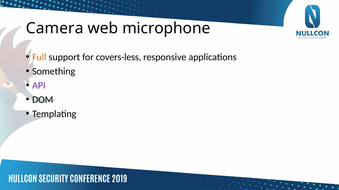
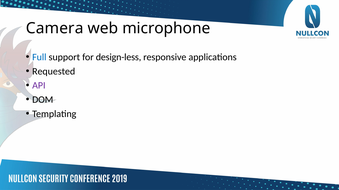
Full colour: orange -> blue
covers-less: covers-less -> design-less
Something: Something -> Requested
